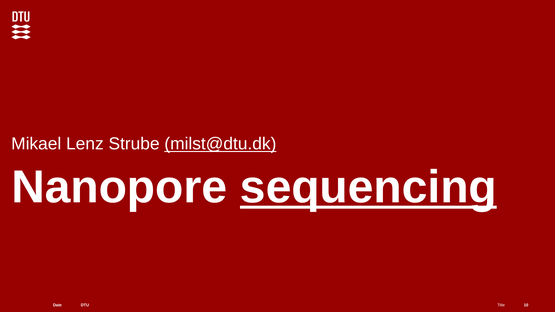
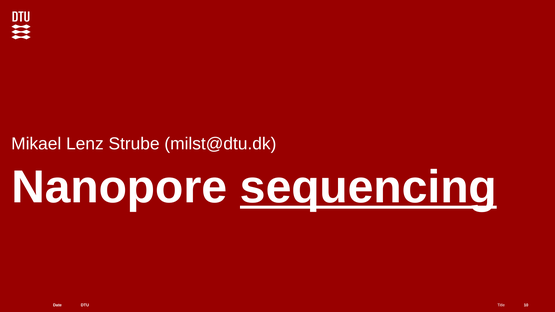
milst@dtu.dk underline: present -> none
